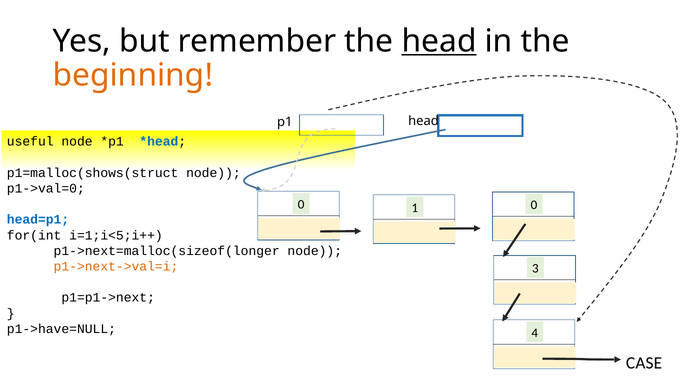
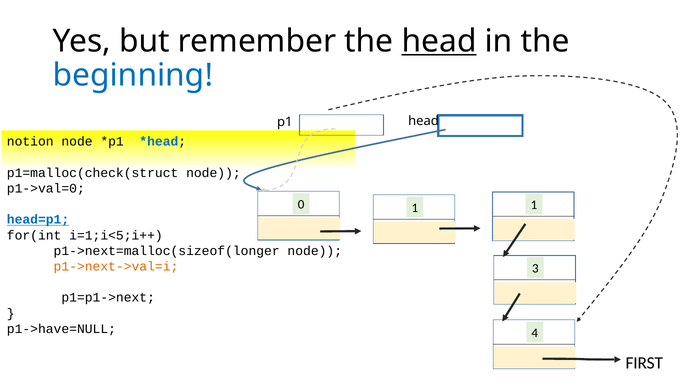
beginning colour: orange -> blue
useful: useful -> notion
p1=malloc(shows(struct: p1=malloc(shows(struct -> p1=malloc(check(struct
1 0: 0 -> 1
head=p1 underline: none -> present
CASE: CASE -> FIRST
